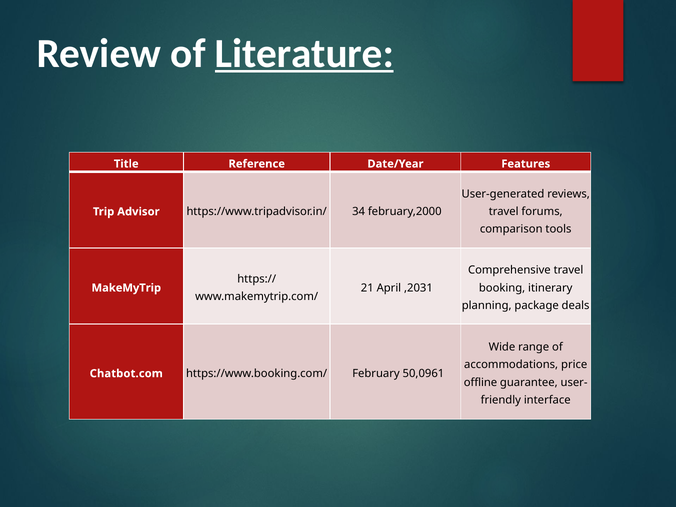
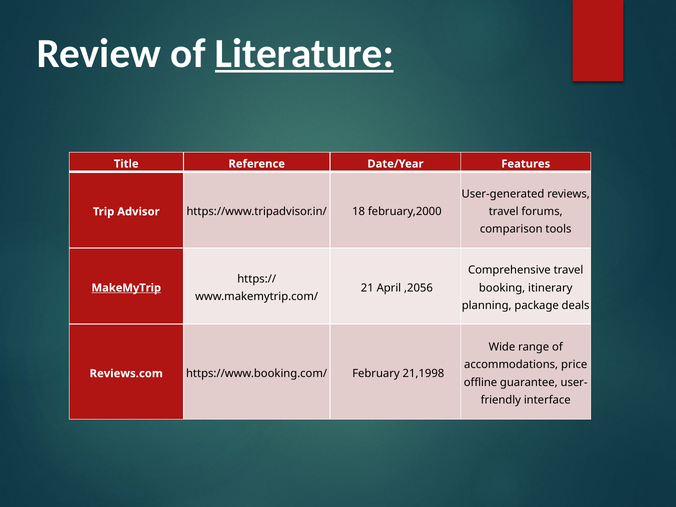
34: 34 -> 18
,2031: ,2031 -> ,2056
MakeMyTrip underline: none -> present
Chatbot.com: Chatbot.com -> Reviews.com
50,0961: 50,0961 -> 21,1998
